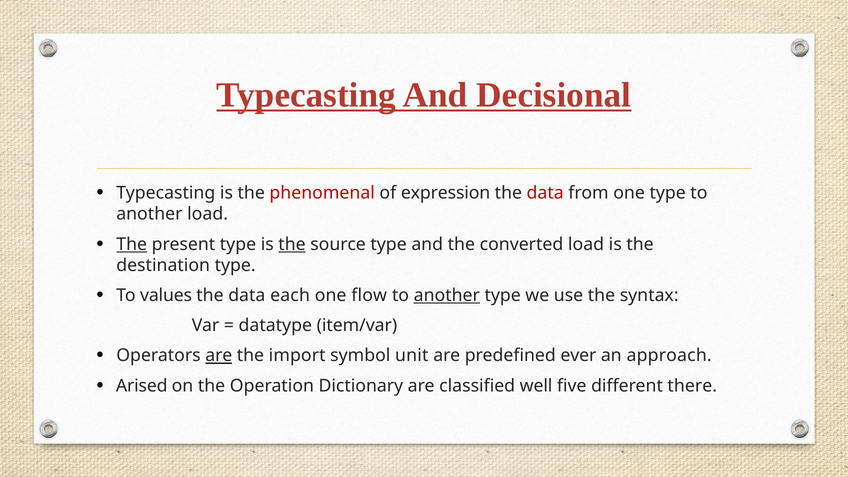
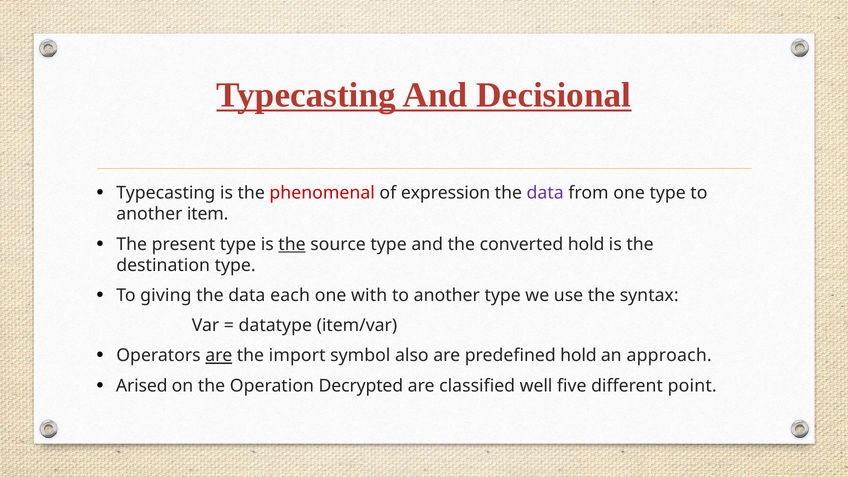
data at (545, 193) colour: red -> purple
another load: load -> item
The at (132, 244) underline: present -> none
converted load: load -> hold
values: values -> giving
flow: flow -> with
another at (447, 296) underline: present -> none
unit: unit -> also
predefined ever: ever -> hold
Dictionary: Dictionary -> Decrypted
there: there -> point
